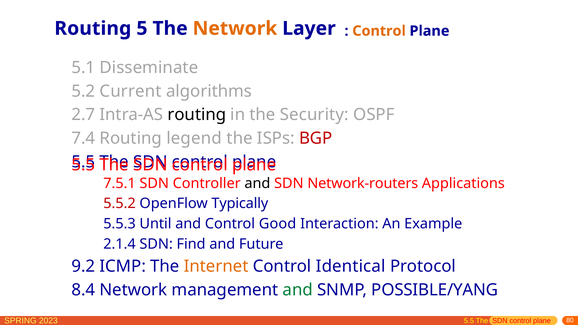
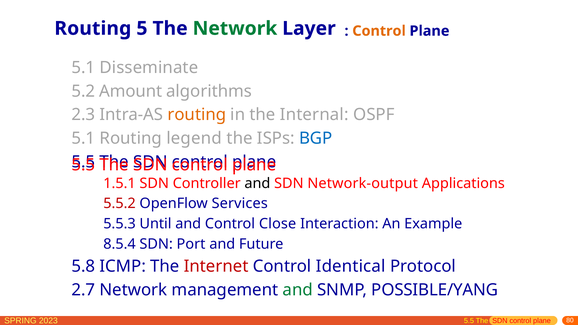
Network at (235, 28) colour: orange -> green
Current: Current -> Amount
2.7: 2.7 -> 2.3
routing at (197, 115) colour: black -> orange
Security: Security -> Internal
7.4 at (83, 138): 7.4 -> 5.1
BGP colour: red -> blue
7.5.1: 7.5.1 -> 1.5.1
Network-routers: Network-routers -> Network-output
Typically: Typically -> Services
Good: Good -> Close
2.1.4: 2.1.4 -> 8.5.4
Find: Find -> Port
9.2: 9.2 -> 5.8
Internet colour: orange -> red
8.4: 8.4 -> 2.7
